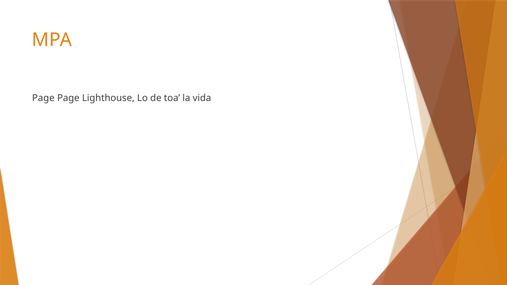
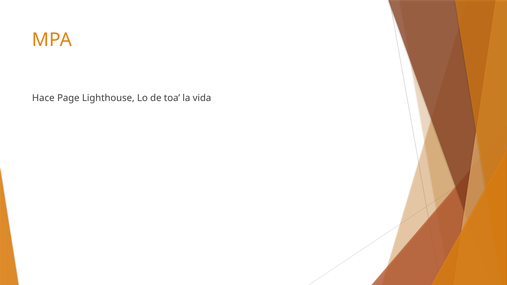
Page at (43, 98): Page -> Hace
